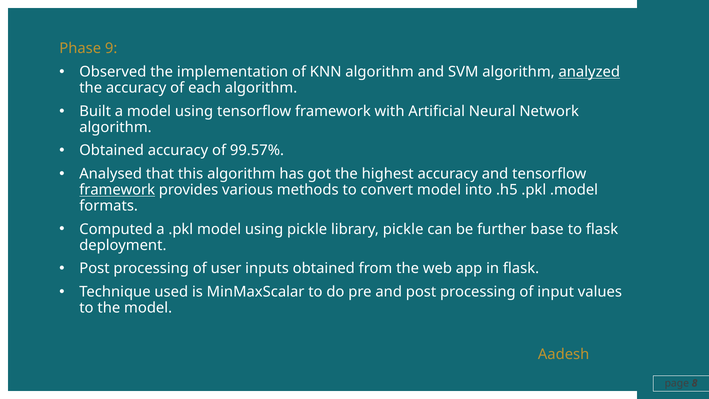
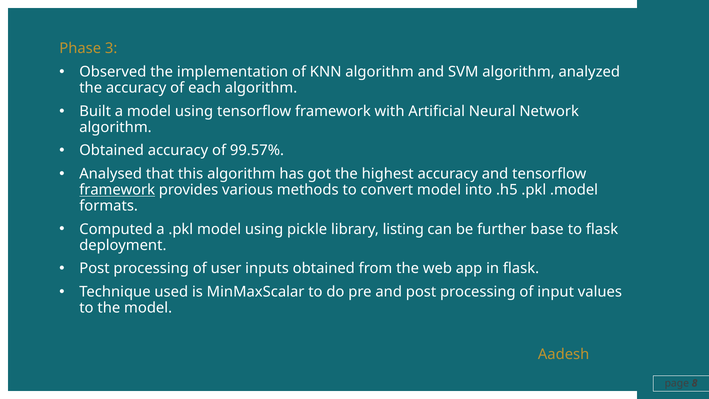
9: 9 -> 3
analyzed underline: present -> none
library pickle: pickle -> listing
